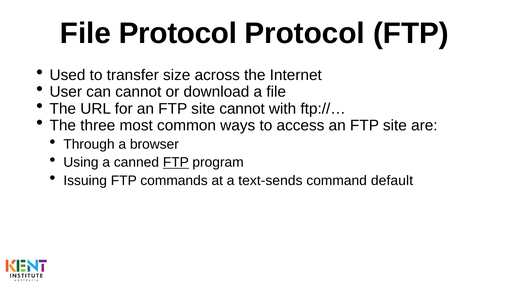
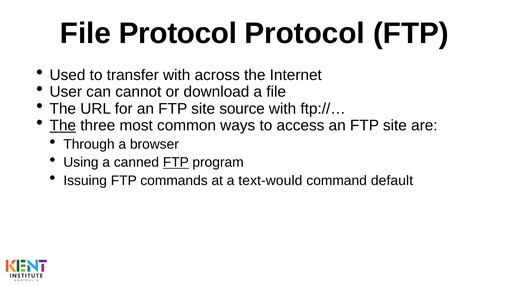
transfer size: size -> with
site cannot: cannot -> source
The at (63, 126) underline: none -> present
text-sends: text-sends -> text-would
